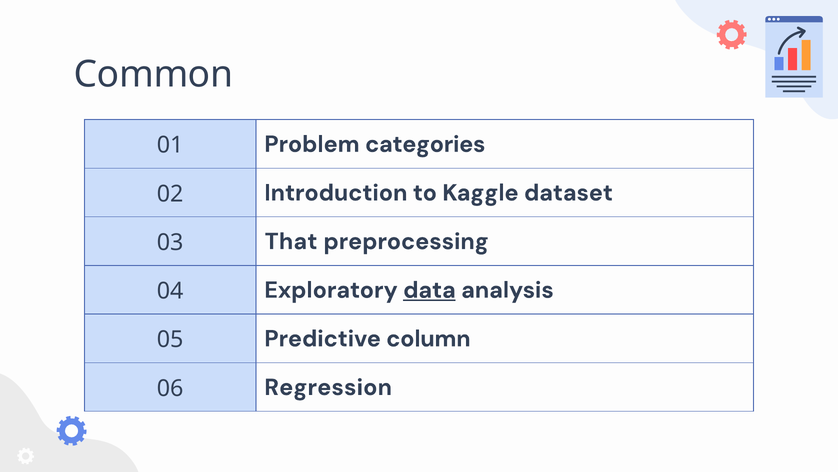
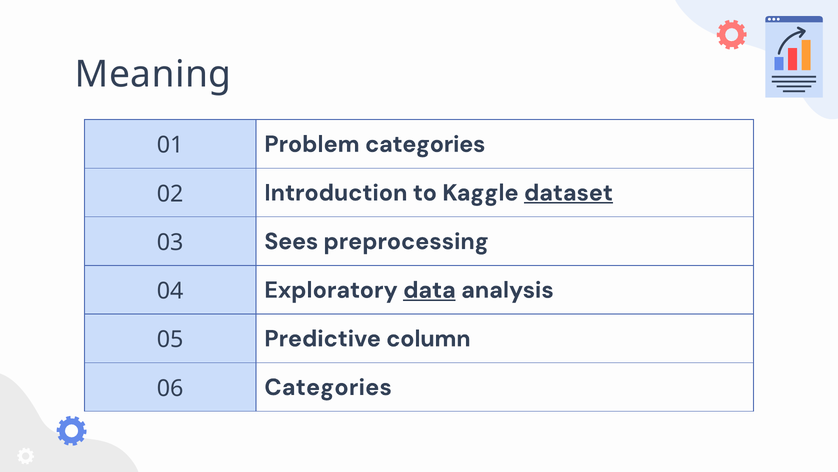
Common: Common -> Meaning
dataset underline: none -> present
That: That -> Sees
06 Regression: Regression -> Categories
